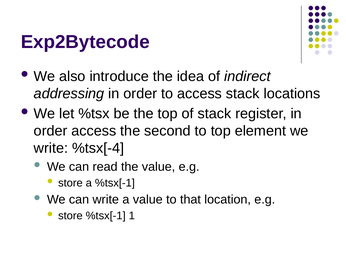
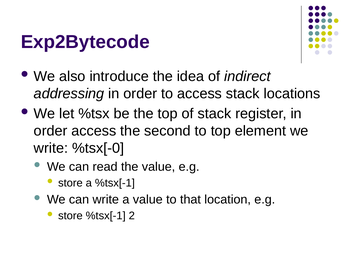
%tsx[-4: %tsx[-4 -> %tsx[-0
1: 1 -> 2
